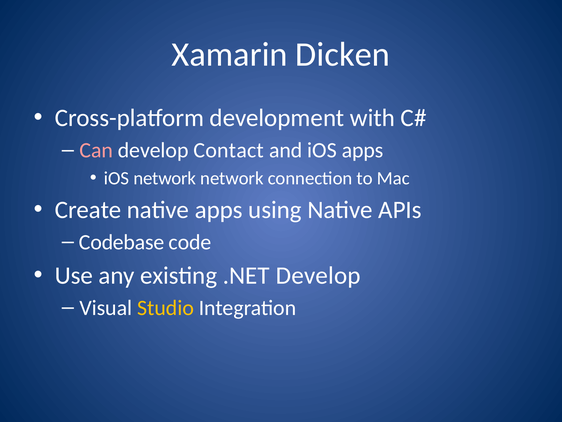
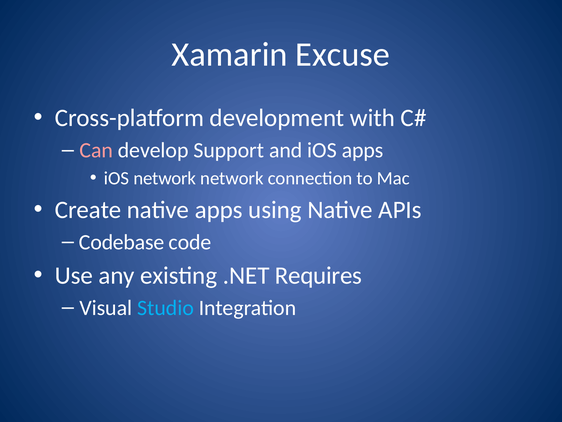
Dicken: Dicken -> Excuse
Contact: Contact -> Support
.NET Develop: Develop -> Requires
Studio colour: yellow -> light blue
